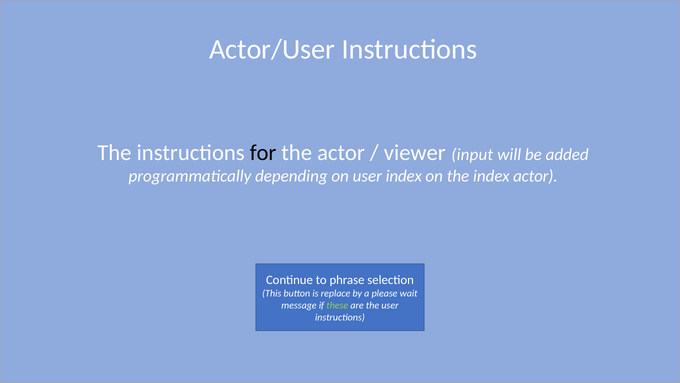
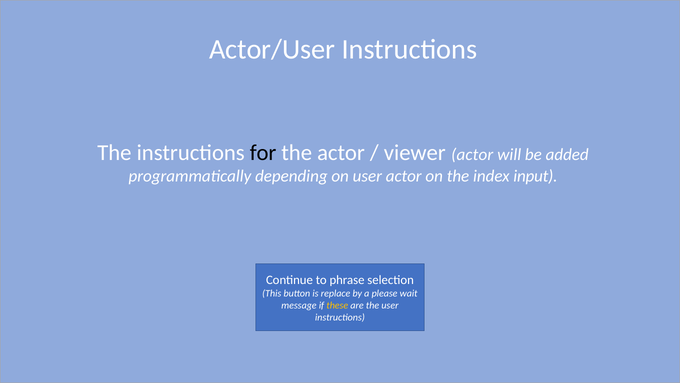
viewer input: input -> actor
user index: index -> actor
index actor: actor -> input
these colour: light green -> yellow
